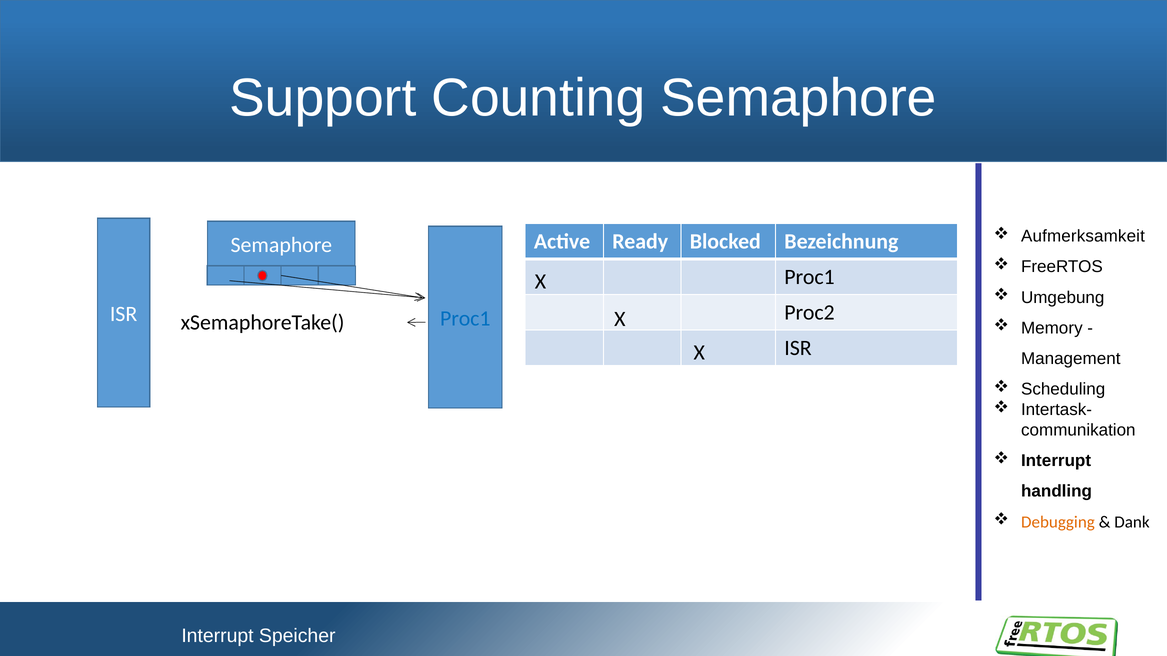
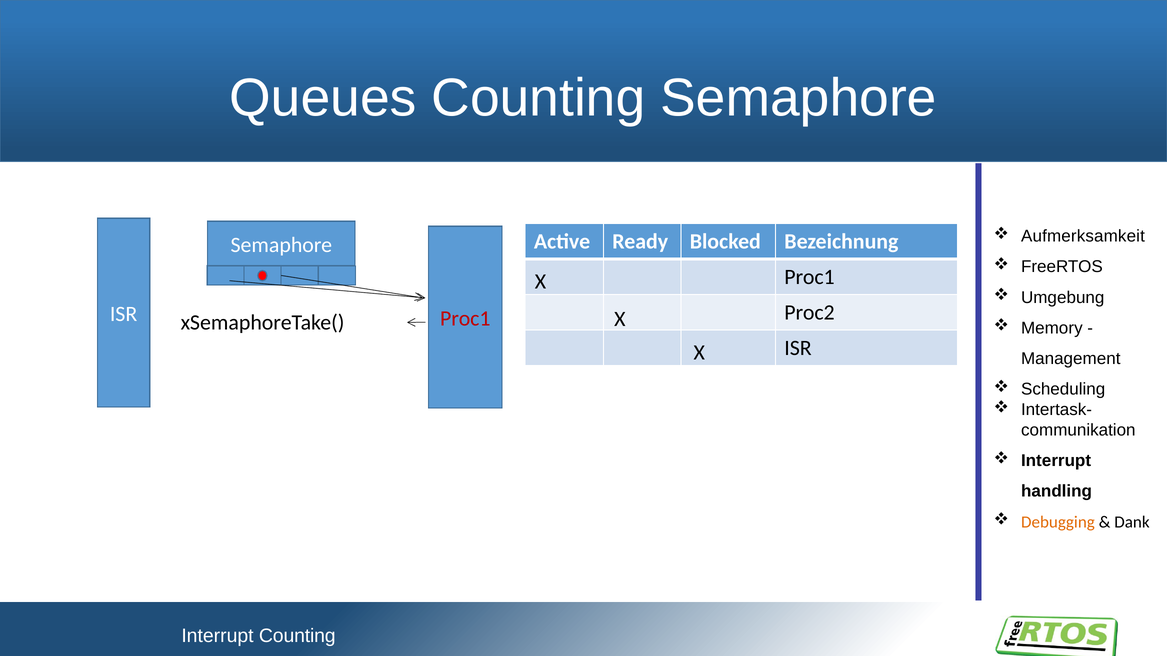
Support: Support -> Queues
Proc1 at (465, 319) colour: blue -> red
Interrupt Speicher: Speicher -> Counting
